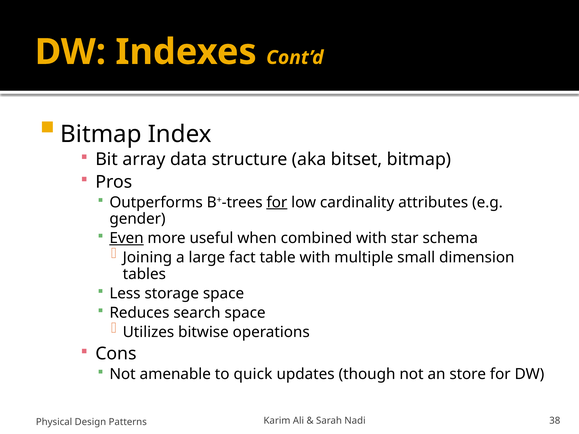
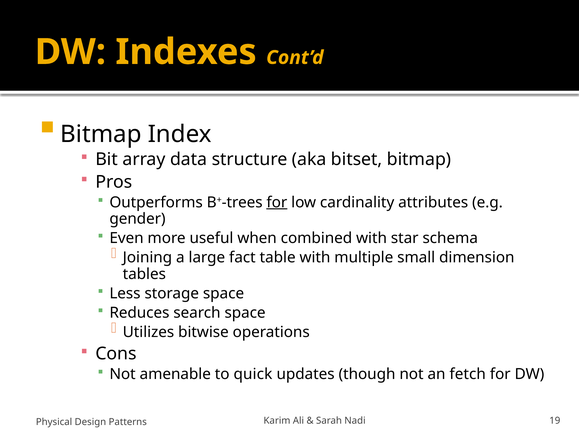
Even underline: present -> none
store: store -> fetch
38: 38 -> 19
